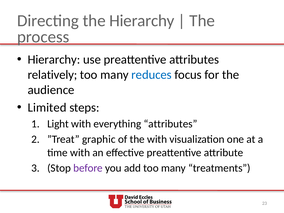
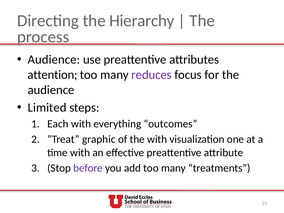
Hierarchy at (54, 60): Hierarchy -> Audience
relatively: relatively -> attention
reduces colour: blue -> purple
Light: Light -> Each
everything attributes: attributes -> outcomes
